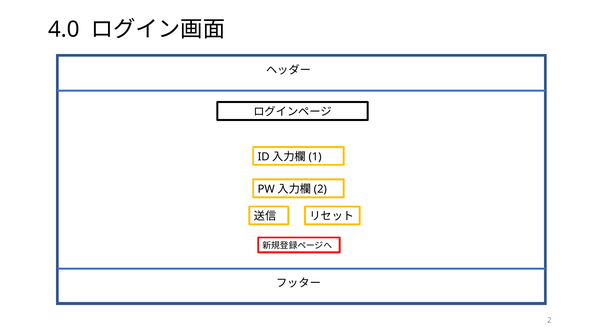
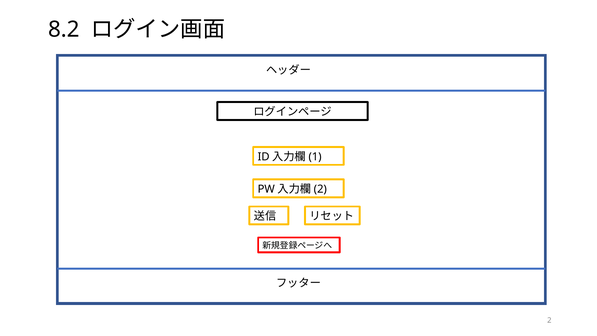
4.0: 4.0 -> 8.2
